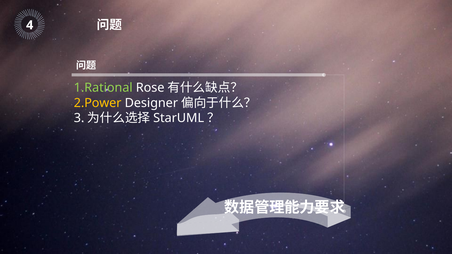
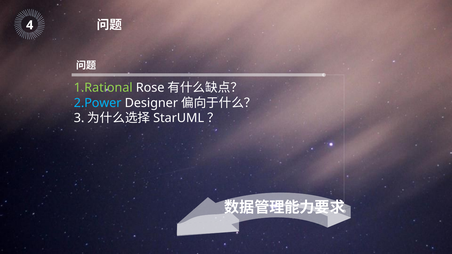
2.Power colour: yellow -> light blue
